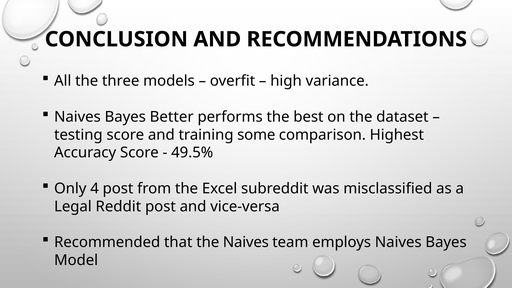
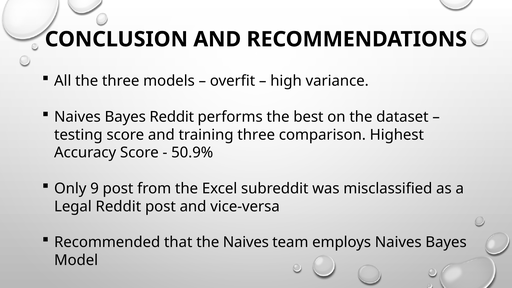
Bayes Better: Better -> Reddit
training some: some -> three
49.5%: 49.5% -> 50.9%
4: 4 -> 9
